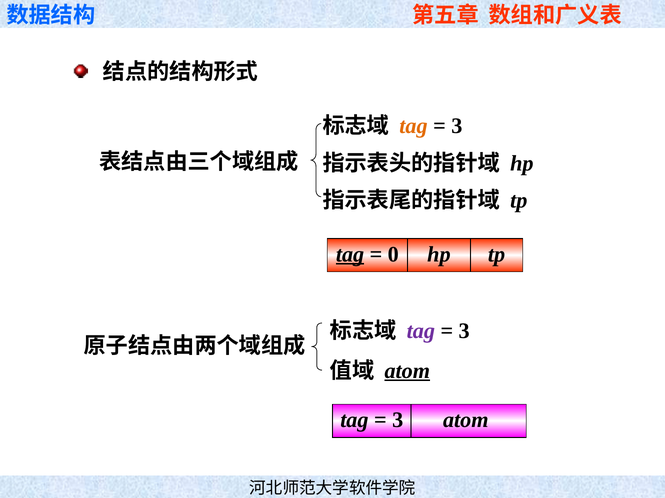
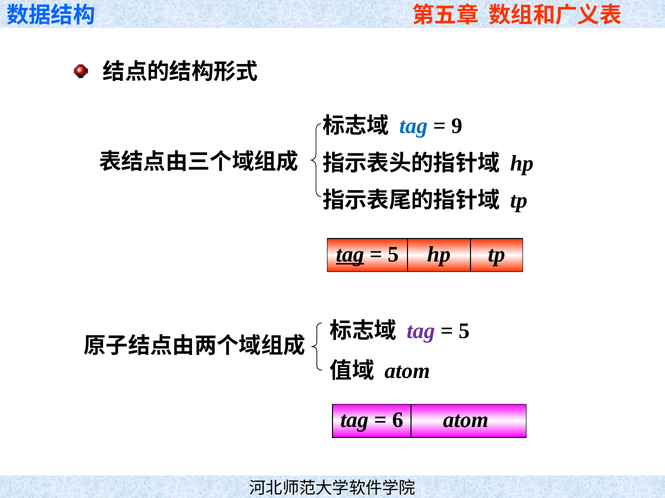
tag at (414, 126) colour: orange -> blue
3 at (457, 126): 3 -> 9
0 at (393, 255): 0 -> 5
3 at (464, 331): 3 -> 5
atom at (407, 371) underline: present -> none
3 at (398, 421): 3 -> 6
